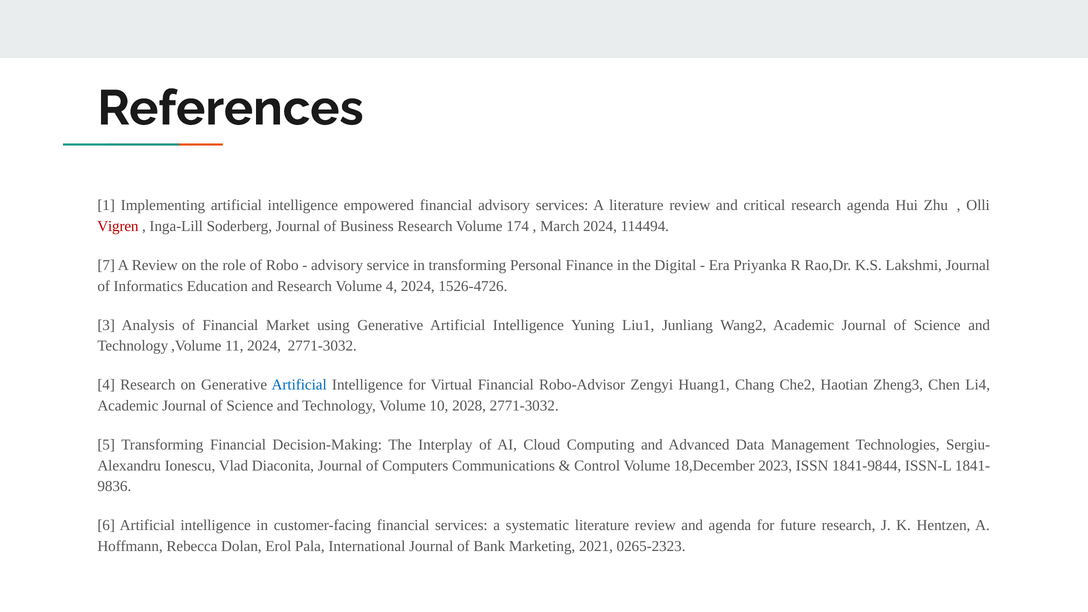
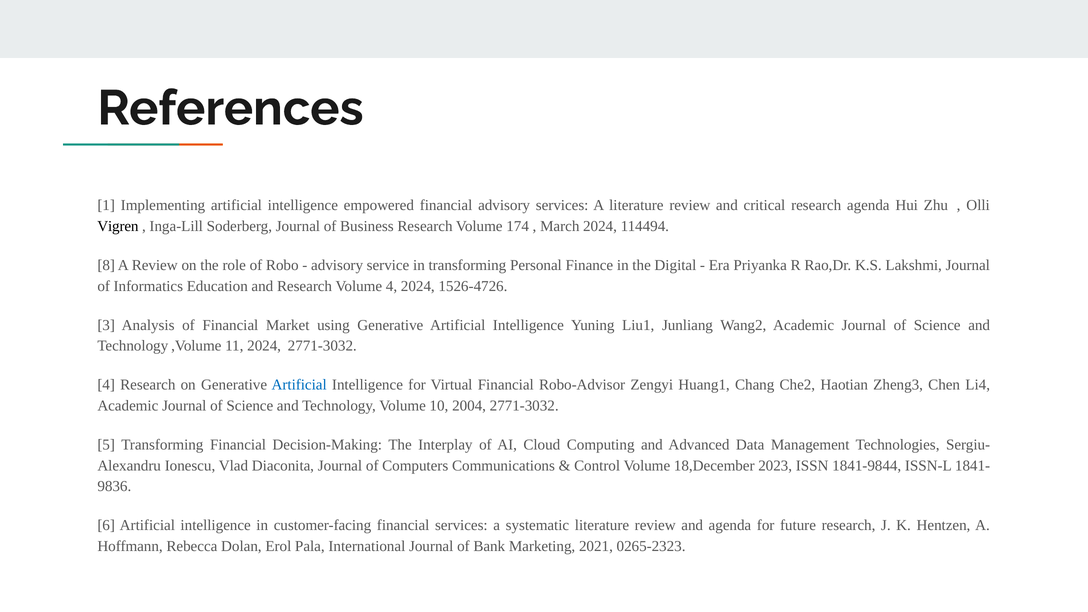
Vigren colour: red -> black
7: 7 -> 8
2028: 2028 -> 2004
